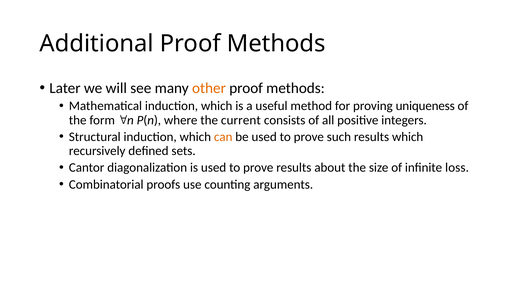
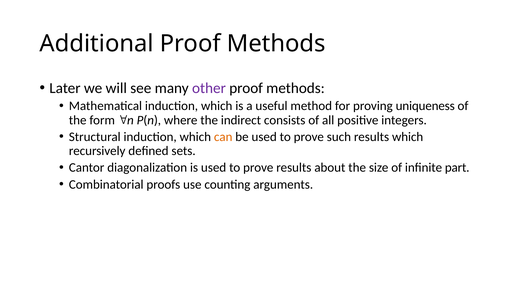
other colour: orange -> purple
current: current -> indirect
loss: loss -> part
